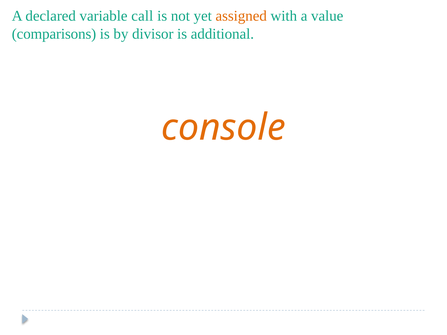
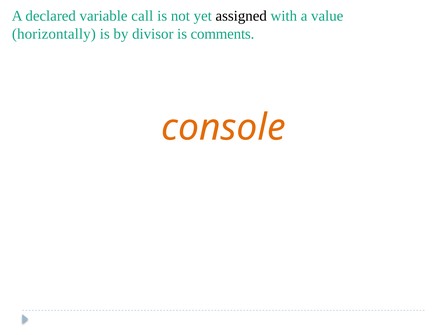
assigned colour: orange -> black
comparisons: comparisons -> horizontally
additional: additional -> comments
